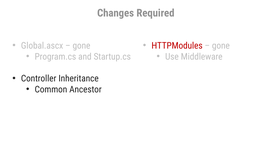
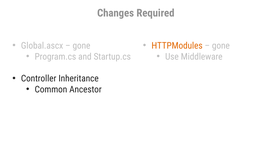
HTTPModules colour: red -> orange
